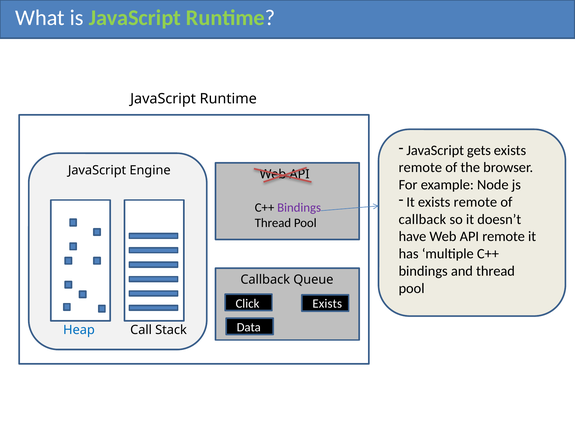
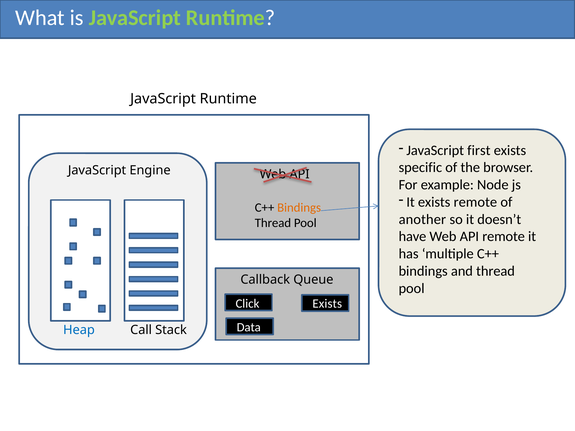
gets: gets -> first
remote at (420, 168): remote -> specific
Bindings at (299, 208) colour: purple -> orange
callback at (422, 219): callback -> another
